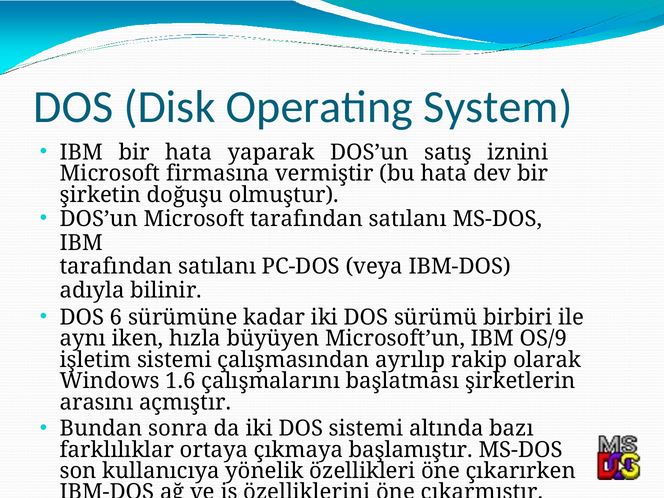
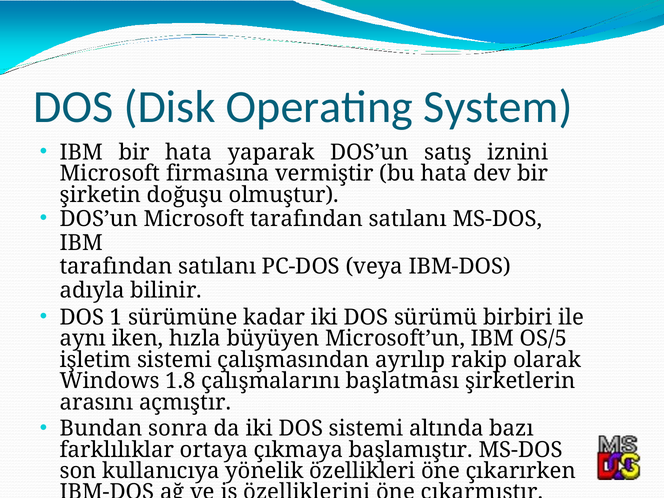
6: 6 -> 1
OS/9: OS/9 -> OS/5
1.6: 1.6 -> 1.8
